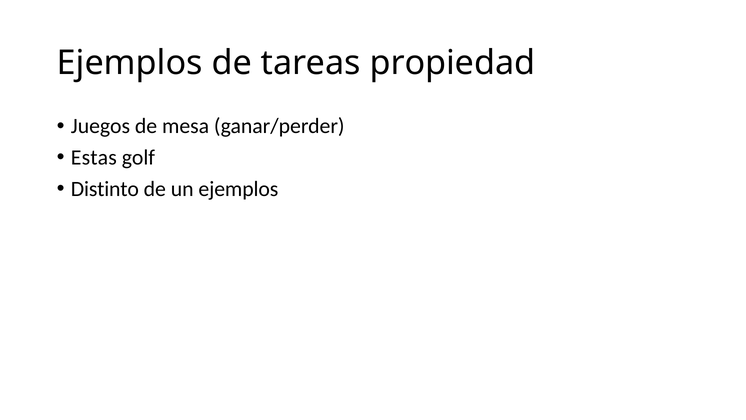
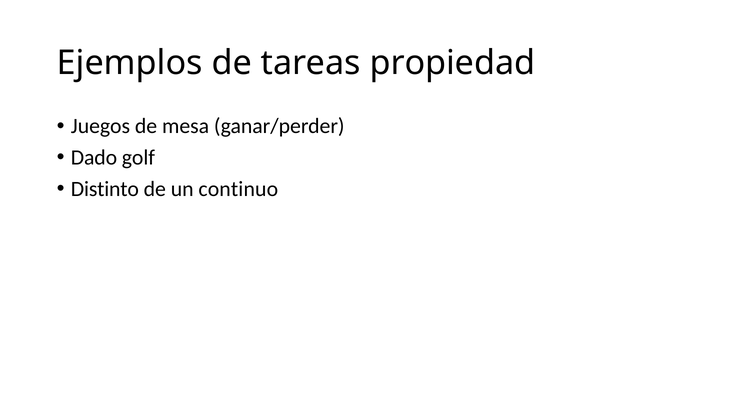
Estas: Estas -> Dado
un ejemplos: ejemplos -> continuo
